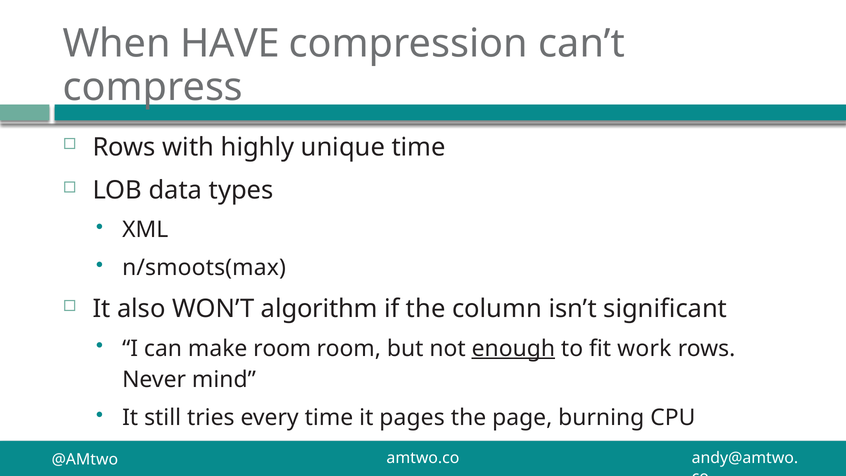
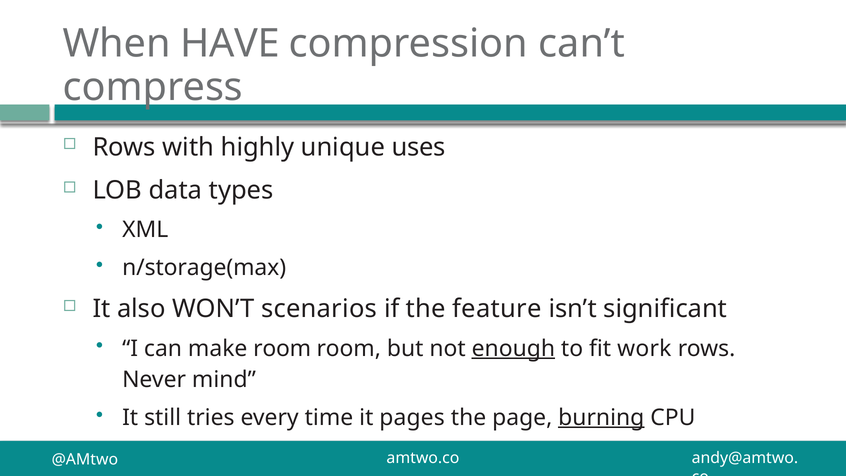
unique time: time -> uses
n/smoots(max: n/smoots(max -> n/storage(max
algorithm: algorithm -> scenarios
column: column -> feature
burning underline: none -> present
